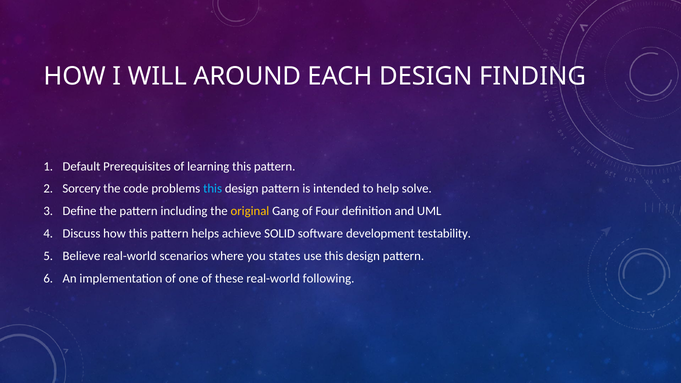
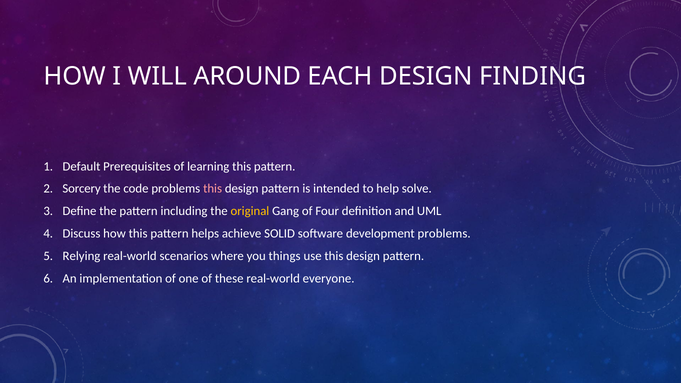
this at (213, 189) colour: light blue -> pink
development testability: testability -> problems
Believe: Believe -> Relying
states: states -> things
following: following -> everyone
